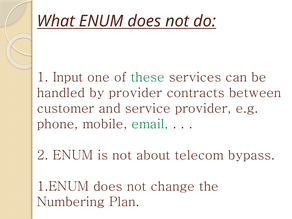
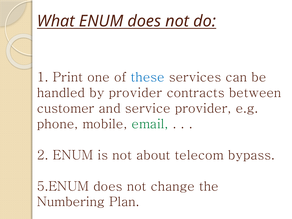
Input: Input -> Print
these colour: green -> blue
1.ENUM: 1.ENUM -> 5.ENUM
